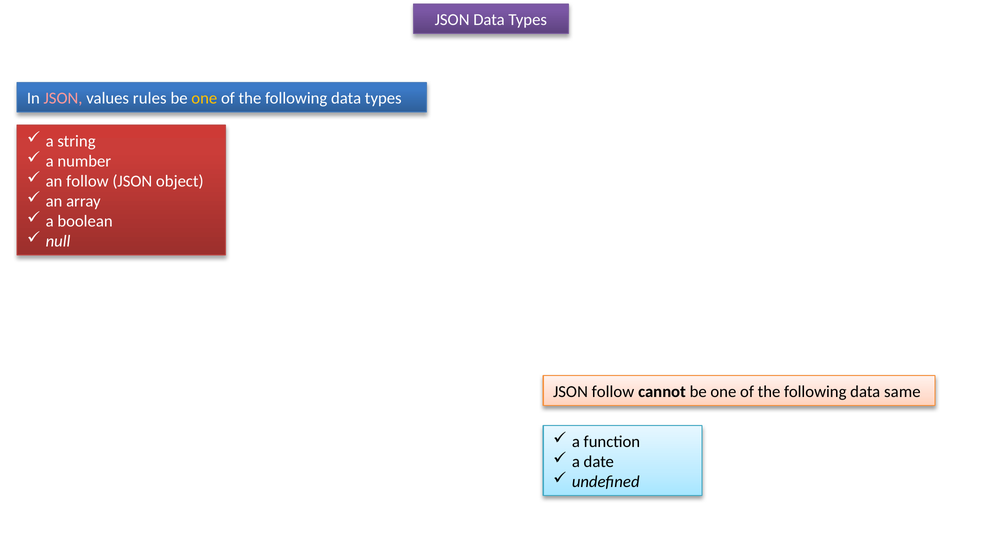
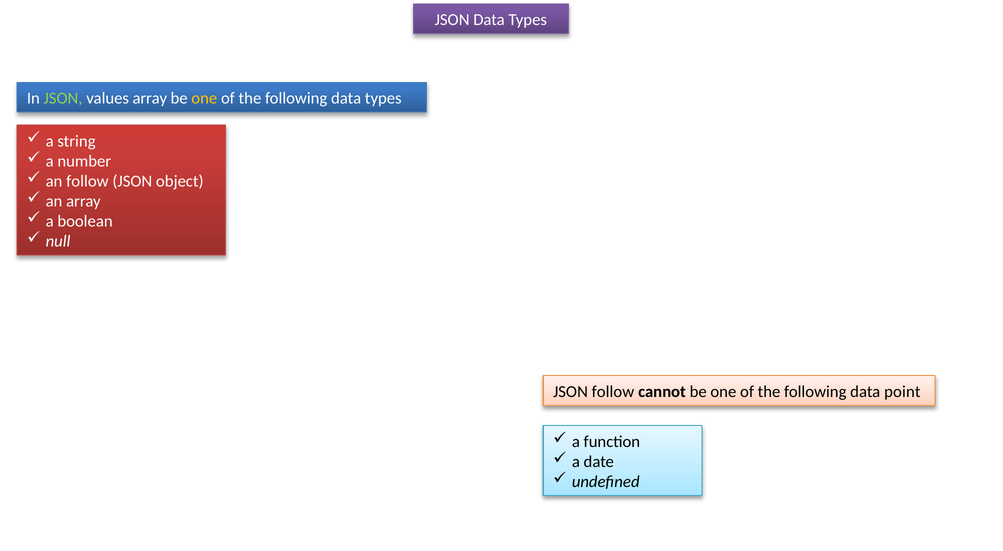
JSON at (63, 99) colour: pink -> light green
values rules: rules -> array
same: same -> point
